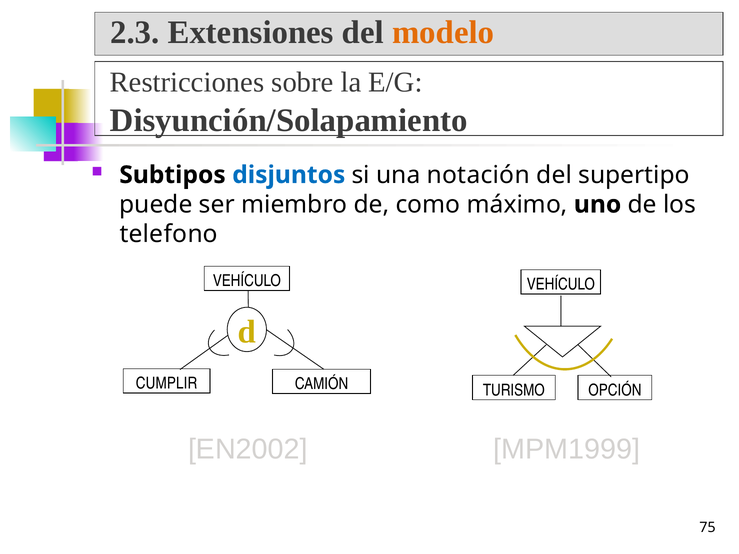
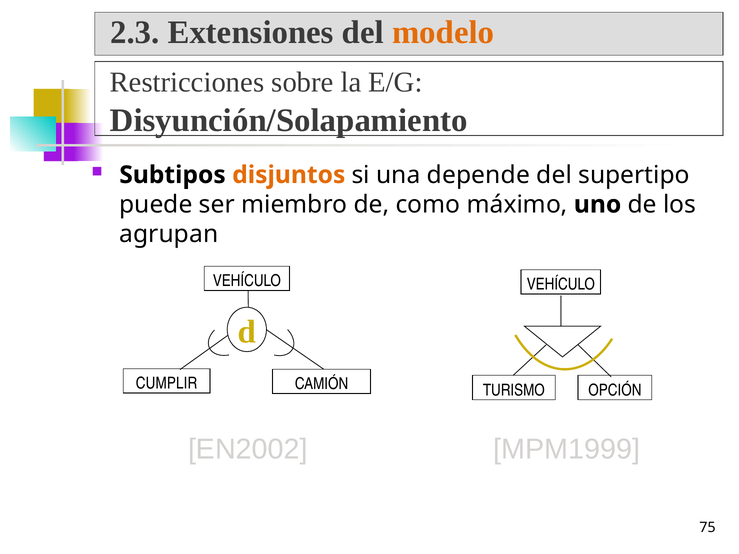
disjuntos colour: blue -> orange
notación: notación -> depende
telefono: telefono -> agrupan
